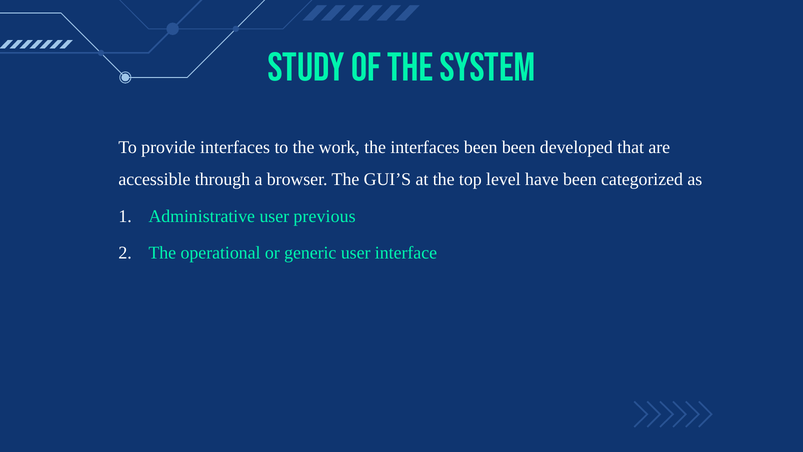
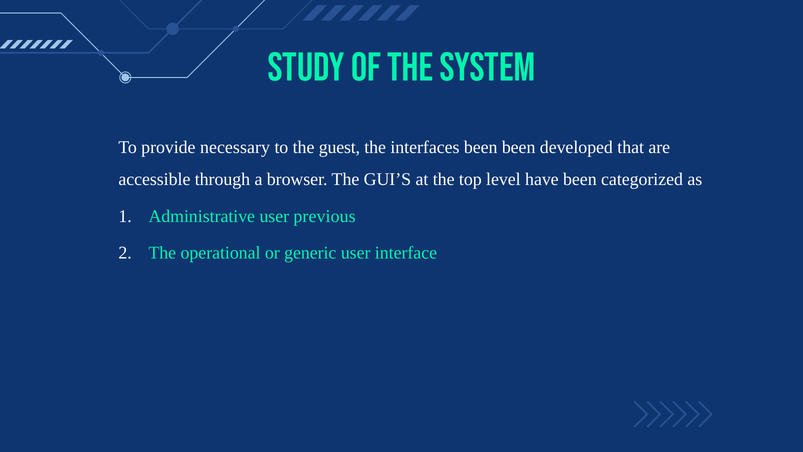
provide interfaces: interfaces -> necessary
work: work -> guest
